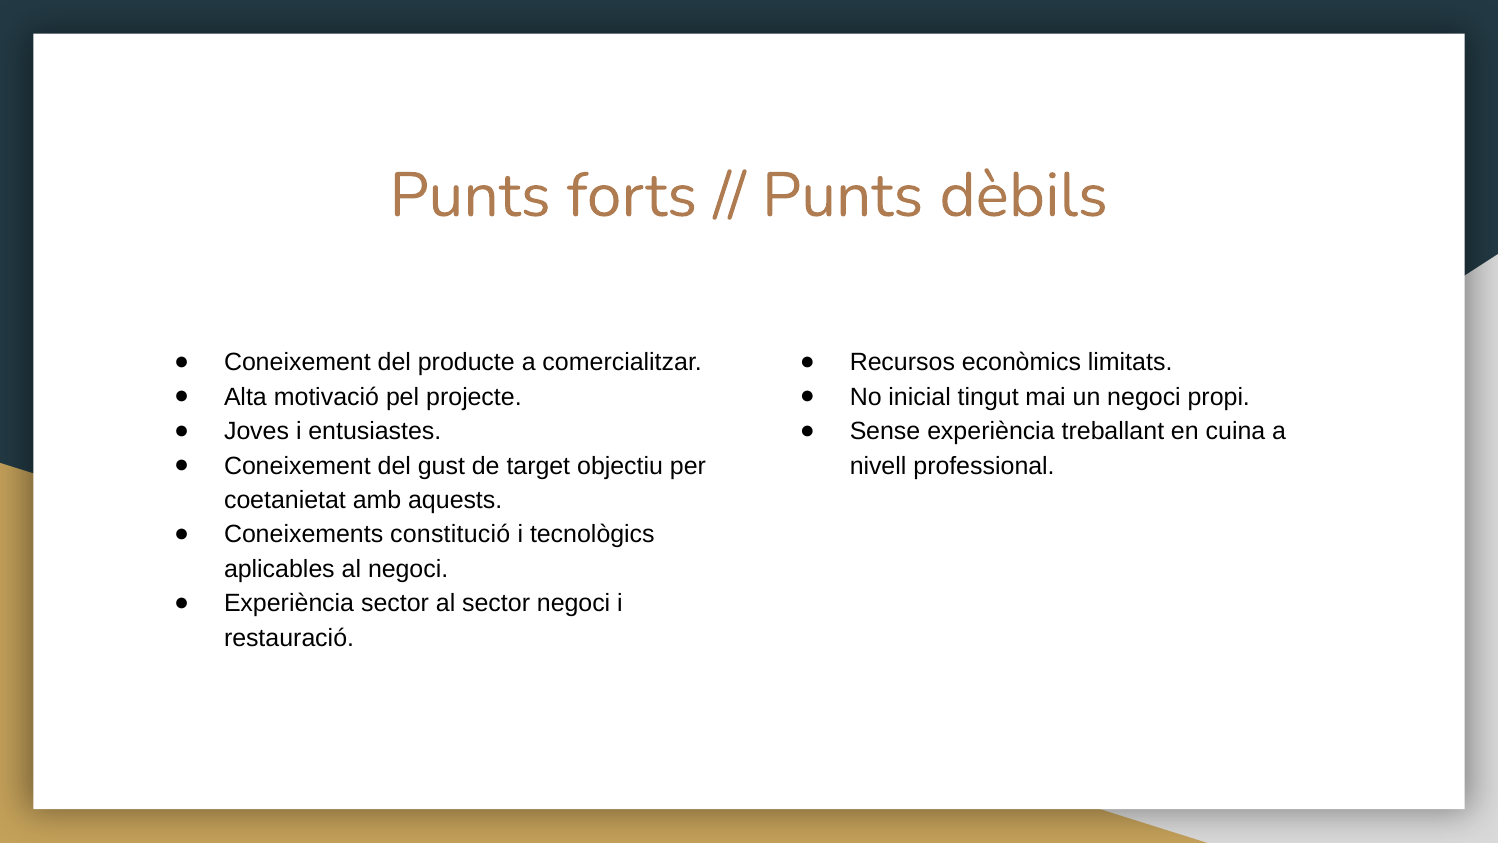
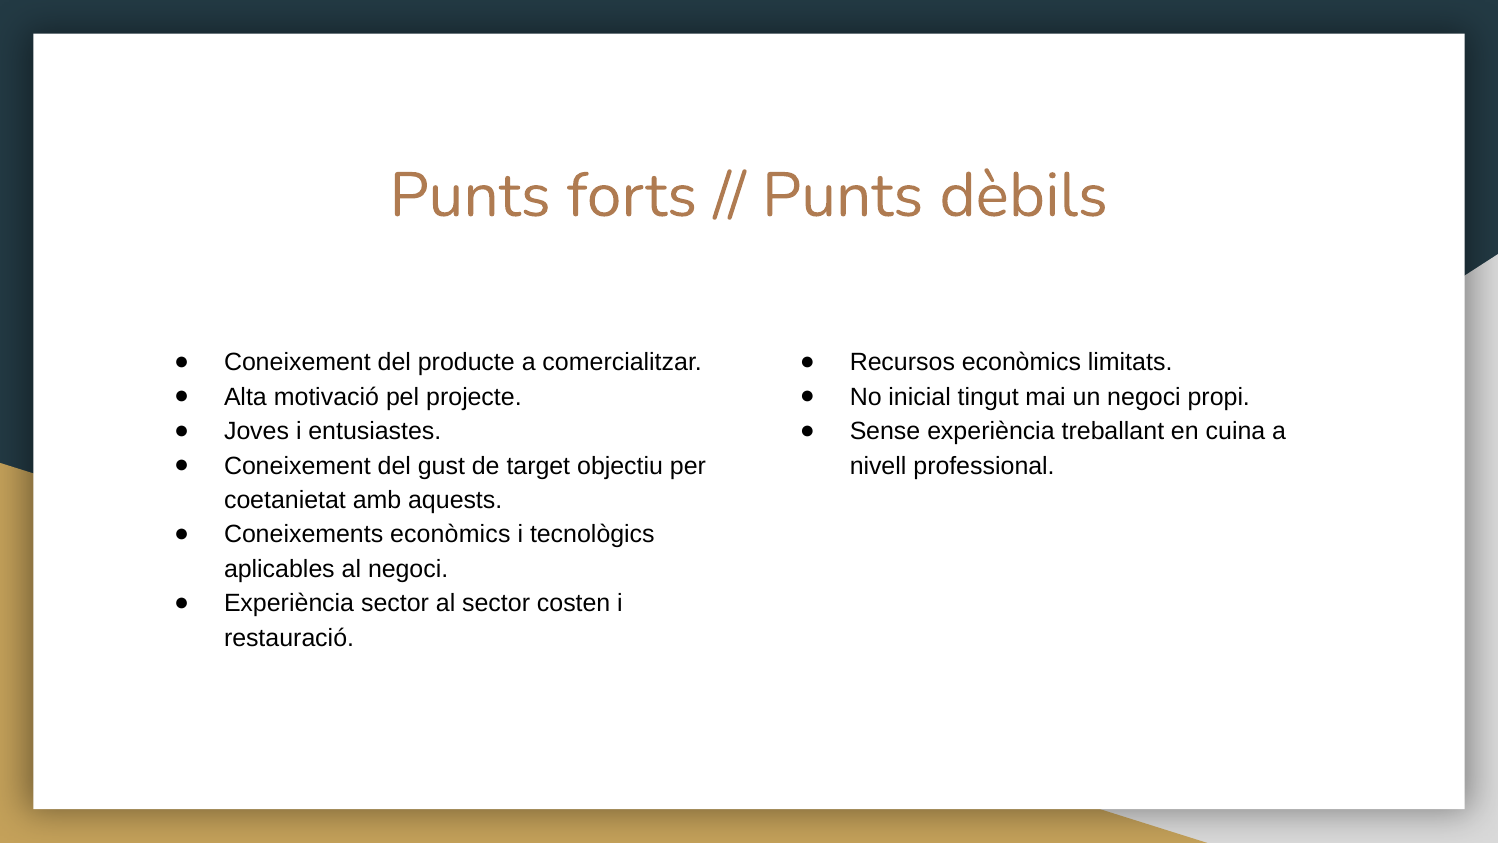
Coneixements constitució: constitució -> econòmics
sector negoci: negoci -> costen
